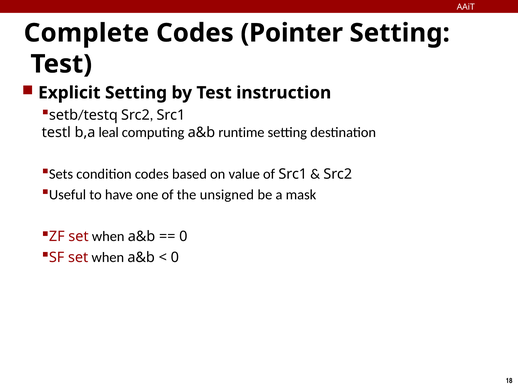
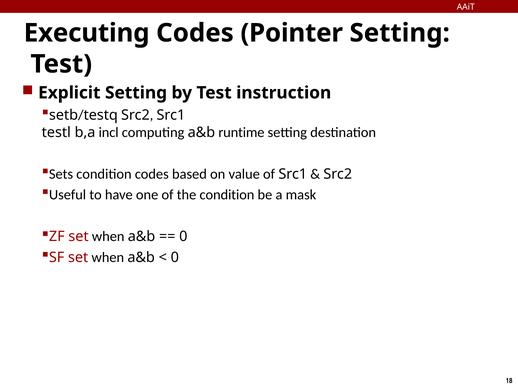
Complete: Complete -> Executing
leal: leal -> incl
the unsigned: unsigned -> condition
